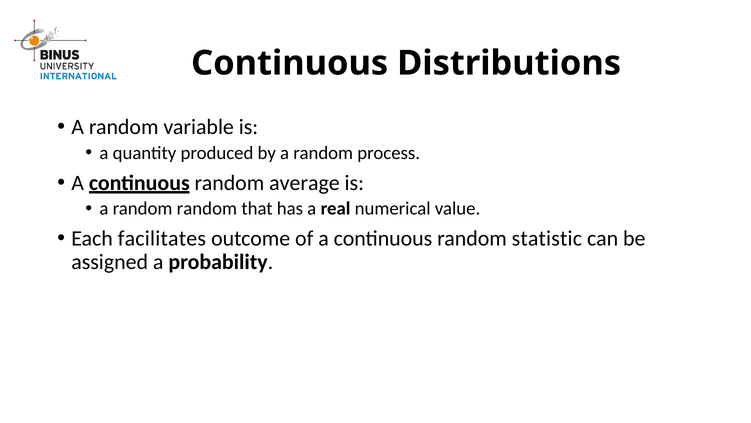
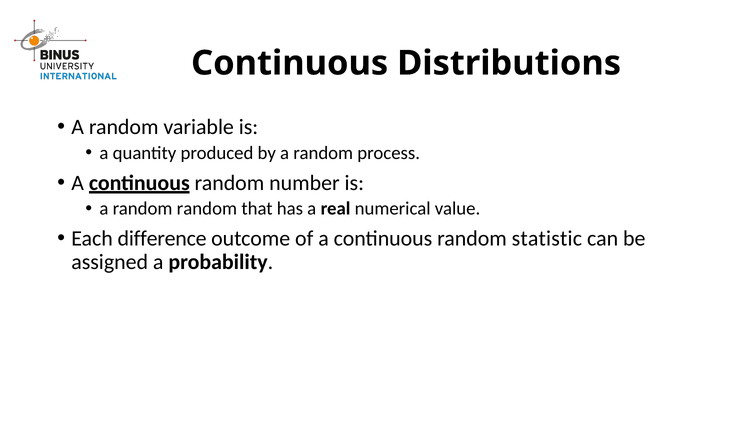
average: average -> number
facilitates: facilitates -> difference
